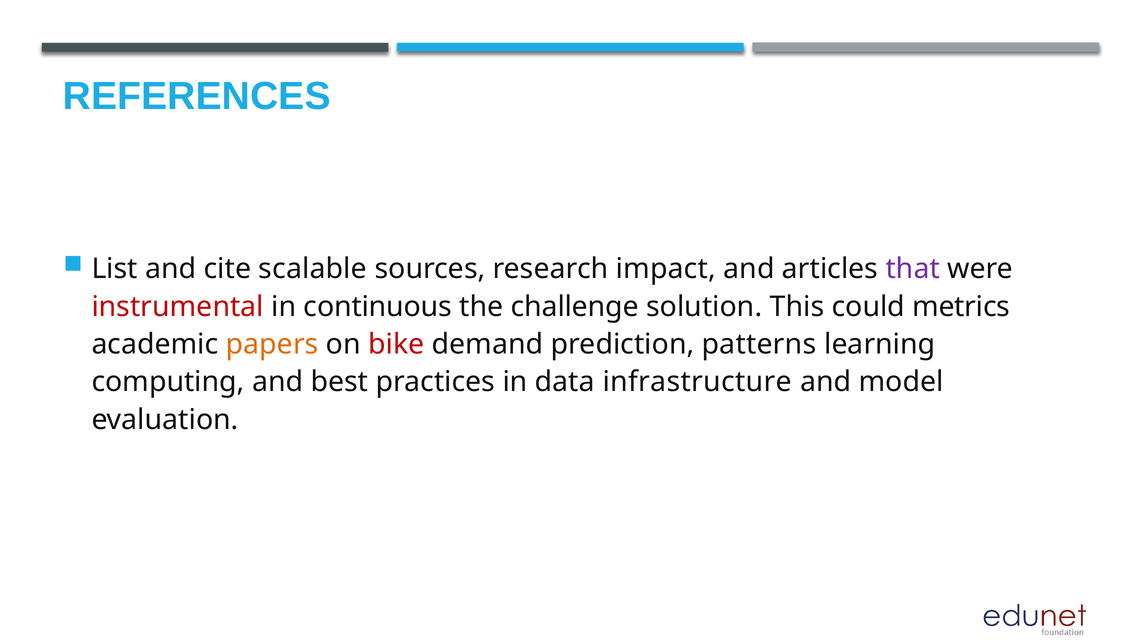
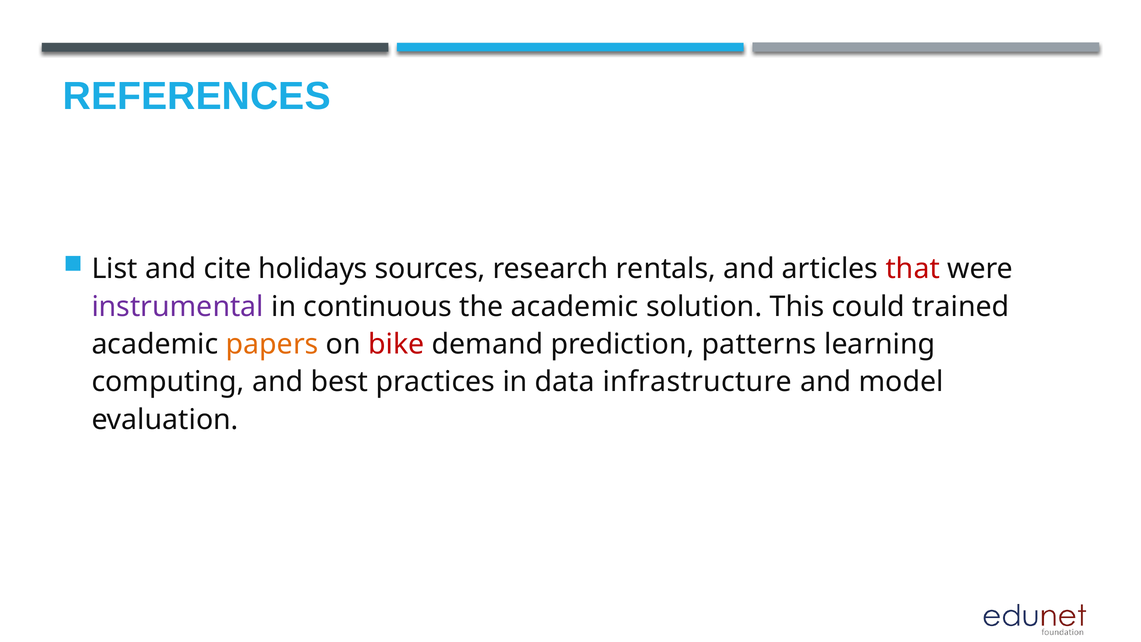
scalable: scalable -> holidays
impact: impact -> rentals
that colour: purple -> red
instrumental colour: red -> purple
the challenge: challenge -> academic
metrics: metrics -> trained
